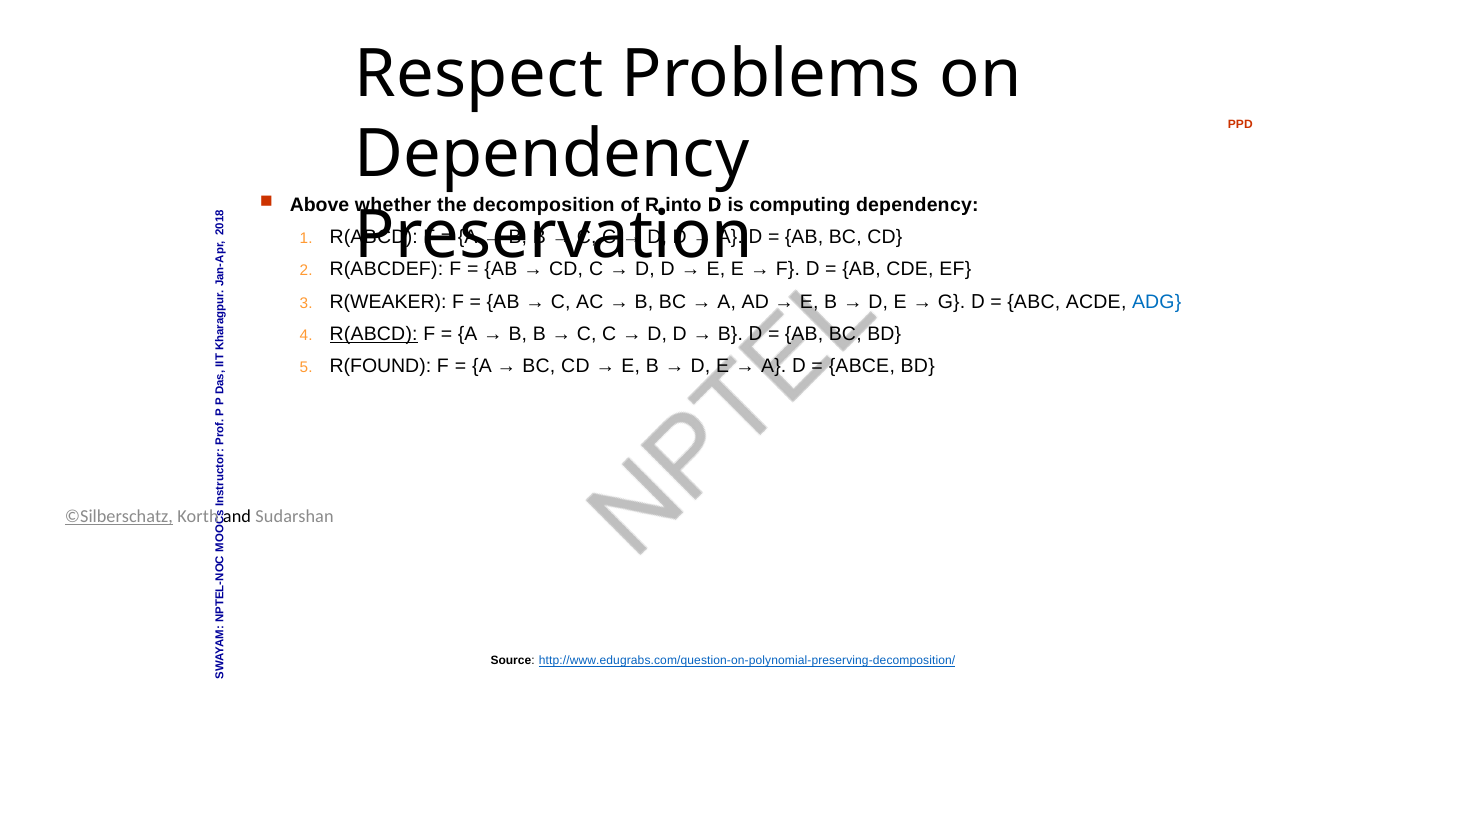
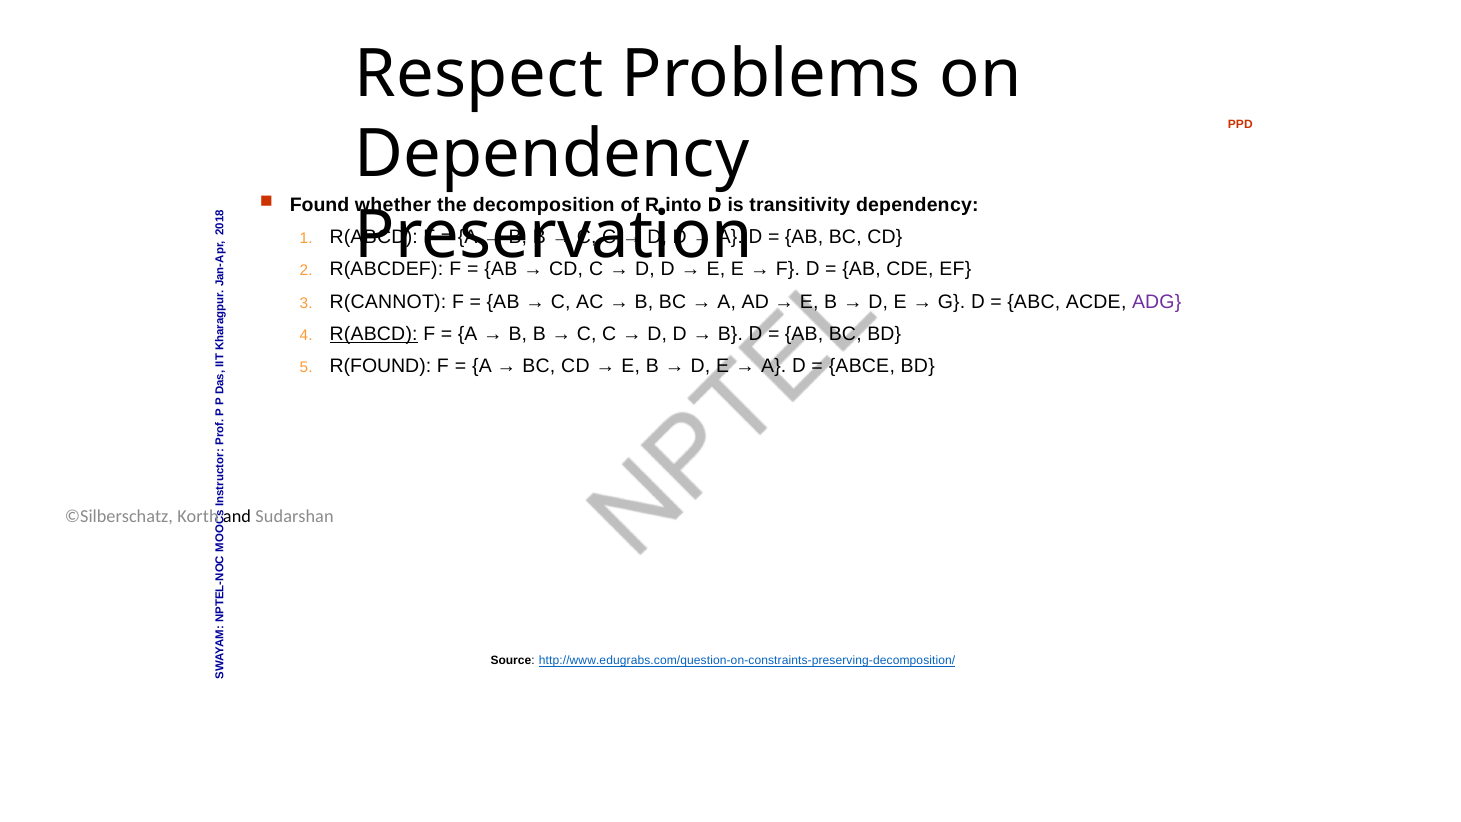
Above: Above -> Found
computing: computing -> transitivity
R(WEAKER: R(WEAKER -> R(CANNOT
ADG colour: blue -> purple
©Silberschatz underline: present -> none
http://www.edugrabs.com/question-on-polynomial-preserving-decomposition/: http://www.edugrabs.com/question-on-polynomial-preserving-decomposition/ -> http://www.edugrabs.com/question-on-constraints-preserving-decomposition/
